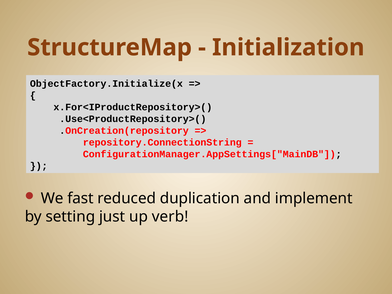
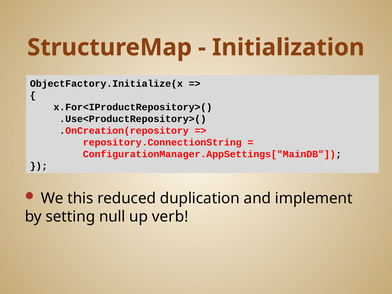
fast: fast -> this
just: just -> null
